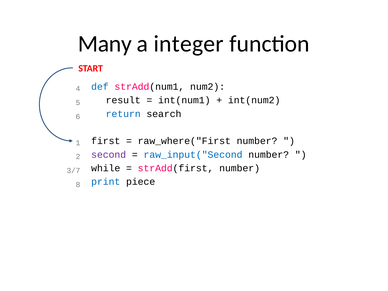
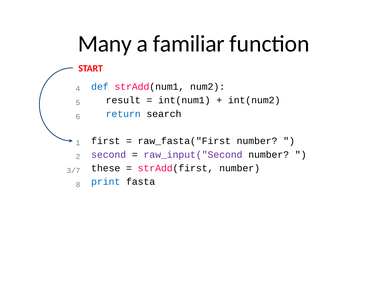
integer: integer -> familiar
raw_where("First: raw_where("First -> raw_fasta("First
raw_input("Second colour: blue -> purple
while: while -> these
piece: piece -> fasta
